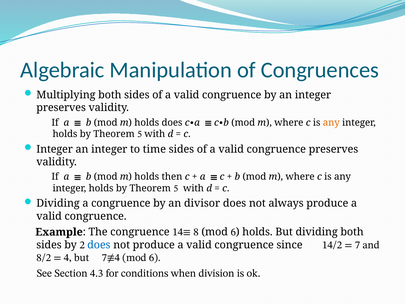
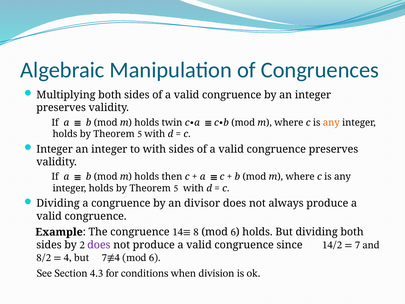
holds does: does -> twin
time at (154, 149): time -> with
does at (99, 245) colour: blue -> purple
